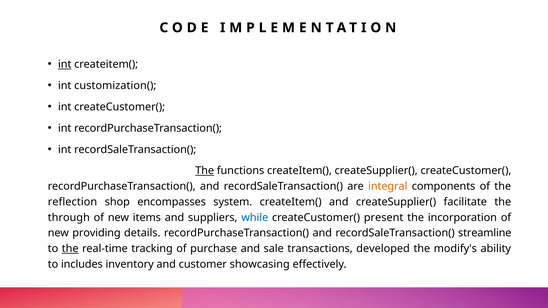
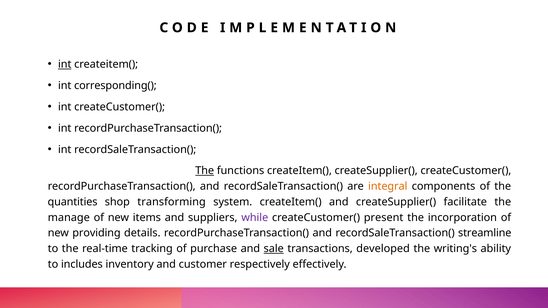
customization(: customization( -> corresponding(
reflection: reflection -> quantities
encompasses: encompasses -> transforming
through: through -> manage
while colour: blue -> purple
the at (70, 249) underline: present -> none
sale underline: none -> present
modify's: modify's -> writing's
showcasing: showcasing -> respectively
